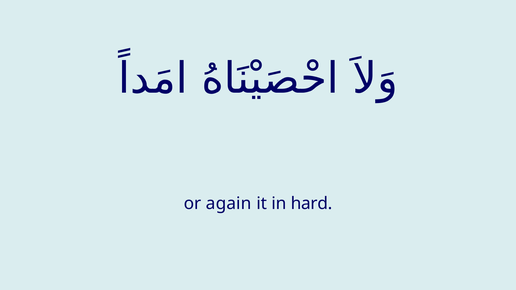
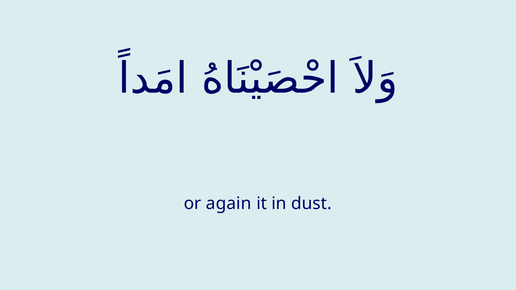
hard: hard -> dust
